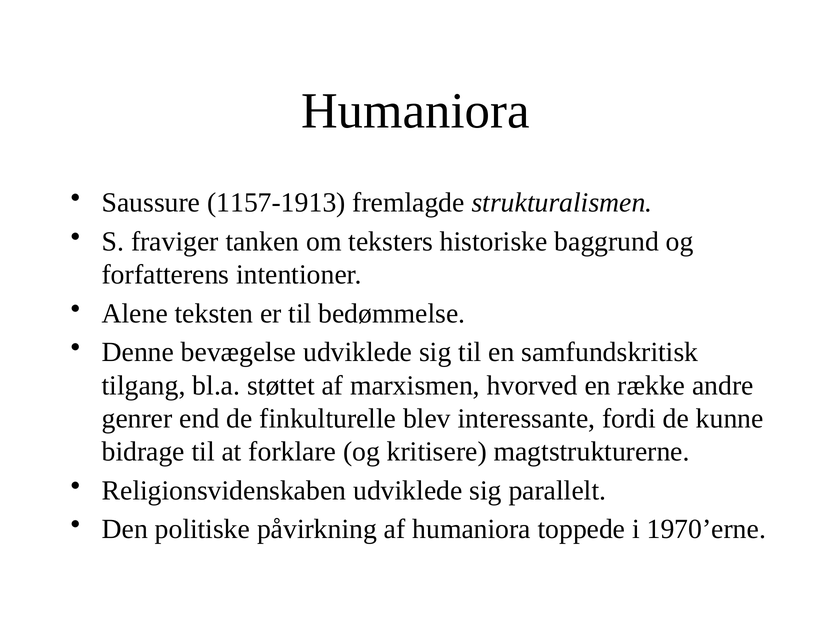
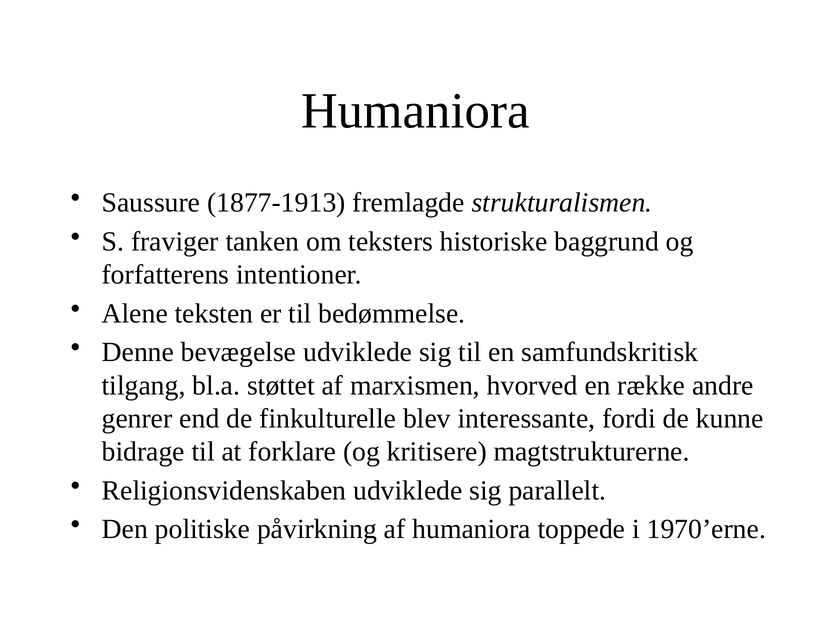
1157-1913: 1157-1913 -> 1877-1913
